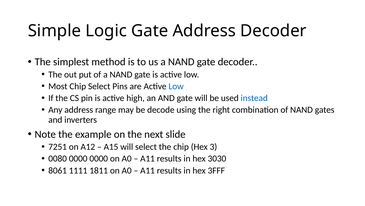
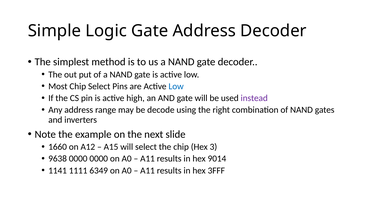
instead colour: blue -> purple
7251: 7251 -> 1660
0080: 0080 -> 9638
3030: 3030 -> 9014
8061: 8061 -> 1141
1811: 1811 -> 6349
